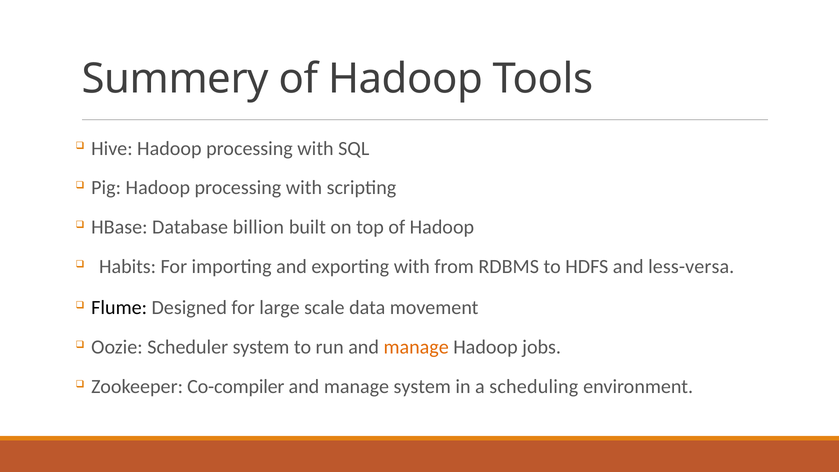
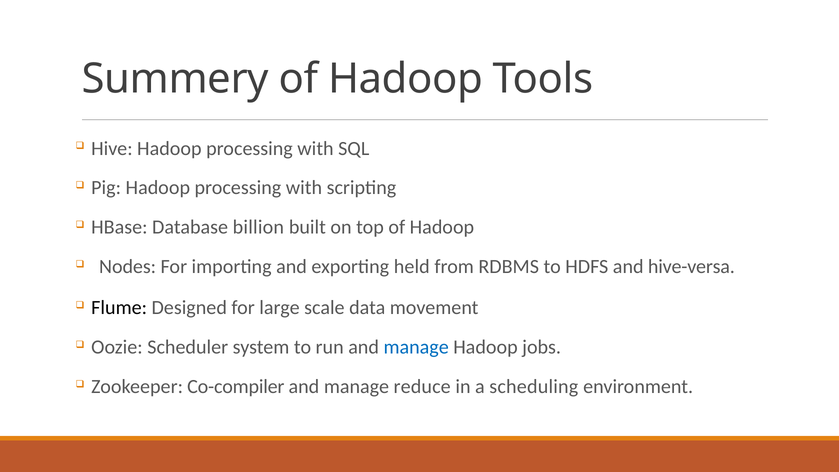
Habits: Habits -> Nodes
exporting with: with -> held
less-versa: less-versa -> hive-versa
manage at (416, 347) colour: orange -> blue
manage system: system -> reduce
